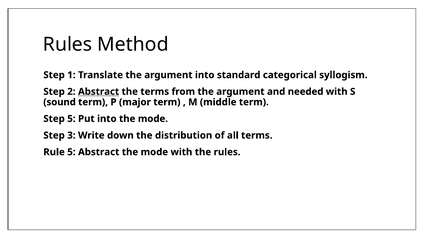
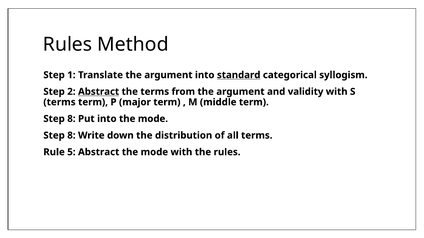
standard underline: none -> present
needed: needed -> validity
sound at (60, 102): sound -> terms
5 at (71, 119): 5 -> 8
3 at (71, 136): 3 -> 8
